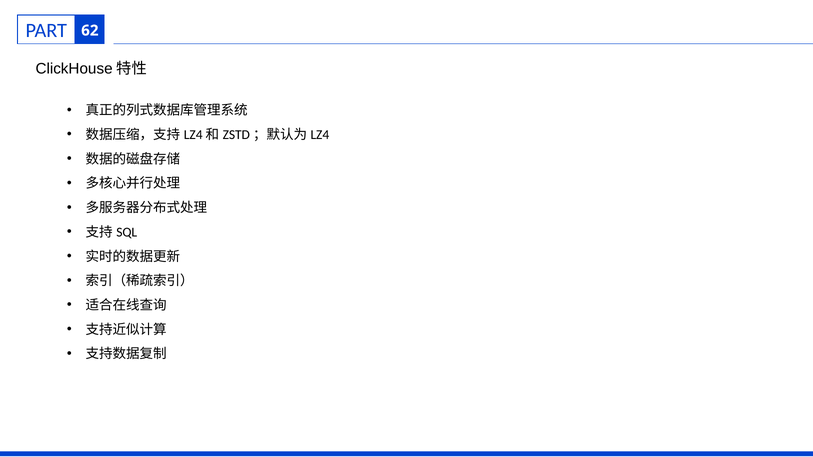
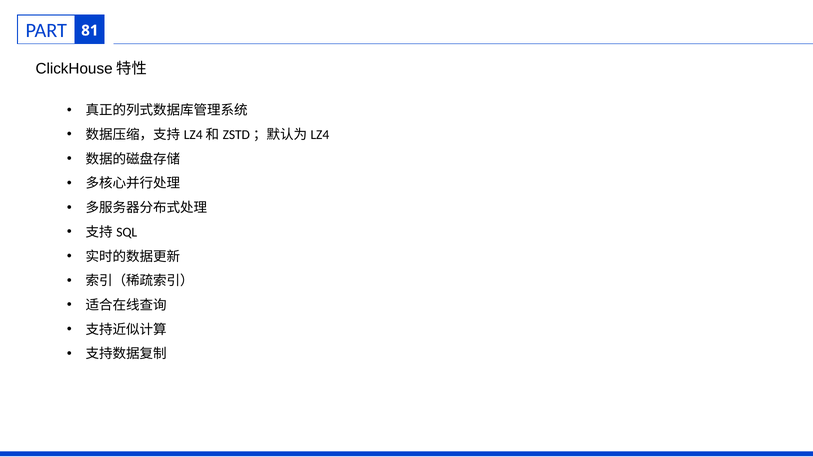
62: 62 -> 81
